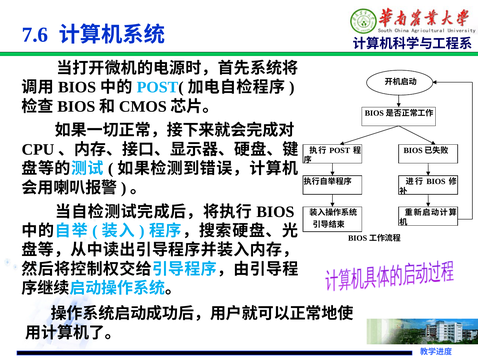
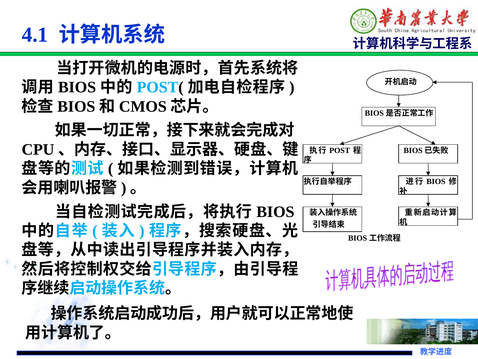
7.6: 7.6 -> 4.1
